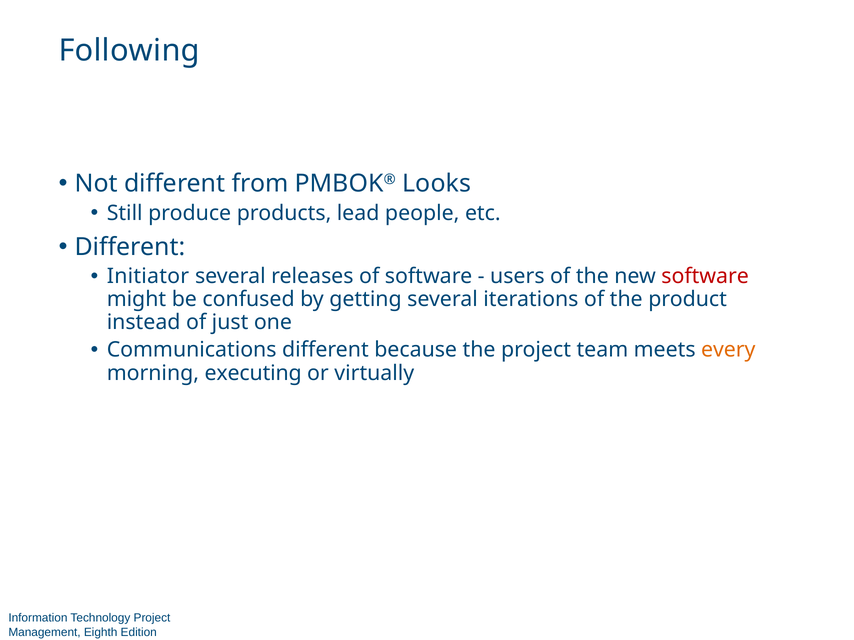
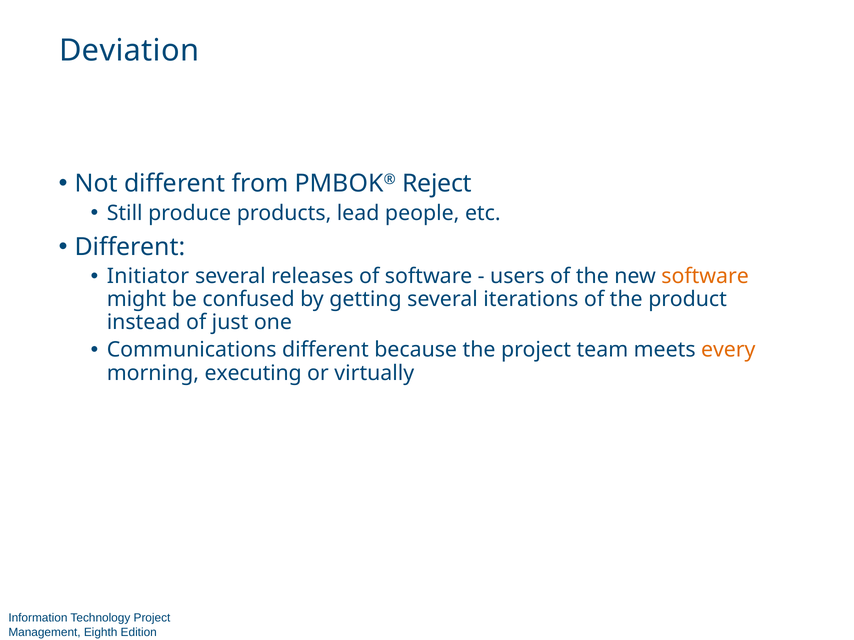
Following: Following -> Deviation
Looks: Looks -> Reject
software at (705, 277) colour: red -> orange
